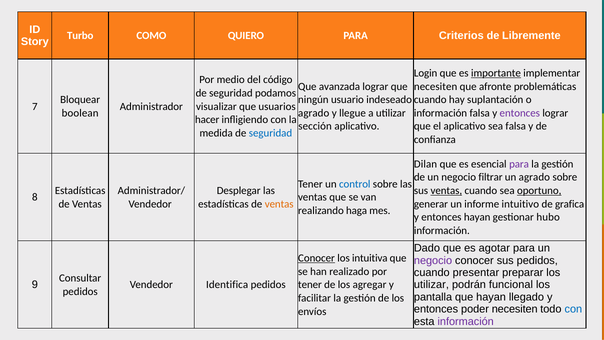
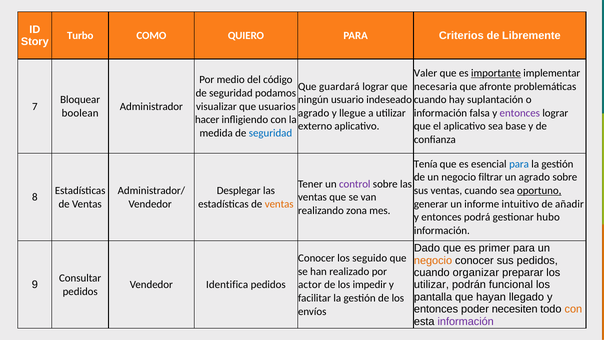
Login: Login -> Valer
avanzada: avanzada -> guardará
necesiten at (436, 86): necesiten -> necesaria
sección: sección -> externo
sea falsa: falsa -> base
Dilan: Dilan -> Tenía
para at (519, 164) colour: purple -> blue
control colour: blue -> purple
ventas at (446, 191) underline: present -> none
grafica: grafica -> añadir
haga: haga -> zona
entonces hayan: hayan -> podrá
agotar: agotar -> primer
Conocer at (316, 258) underline: present -> none
intuitiva: intuitiva -> seguido
negocio at (433, 260) colour: purple -> orange
presentar: presentar -> organizar
tener at (310, 285): tener -> actor
agregar: agregar -> impedir
con at (573, 309) colour: blue -> orange
